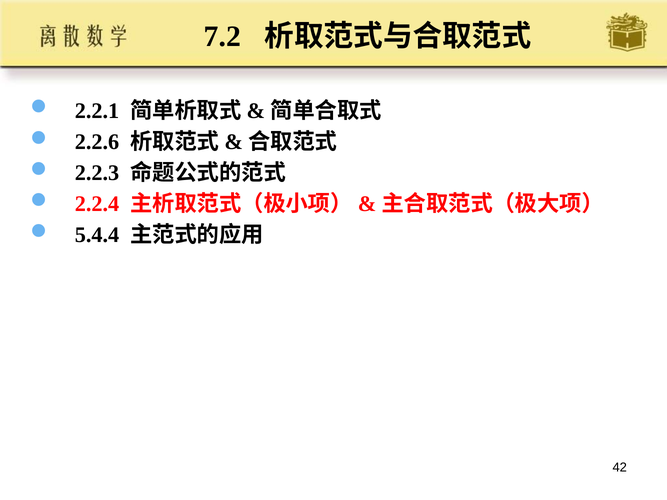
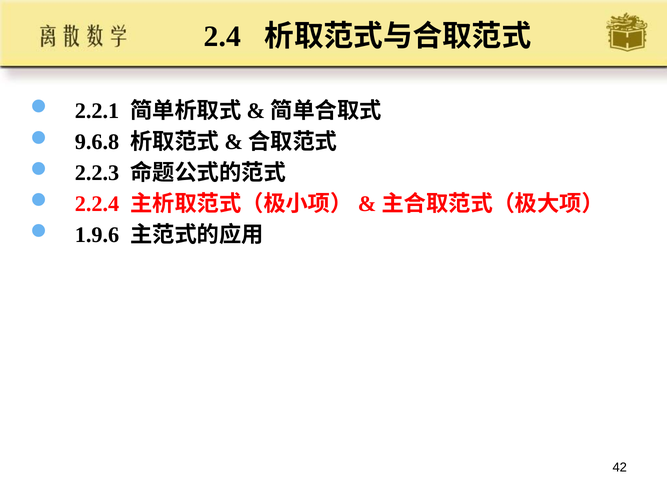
7.2: 7.2 -> 2.4
2.2.6: 2.2.6 -> 9.6.8
5.4.4: 5.4.4 -> 1.9.6
